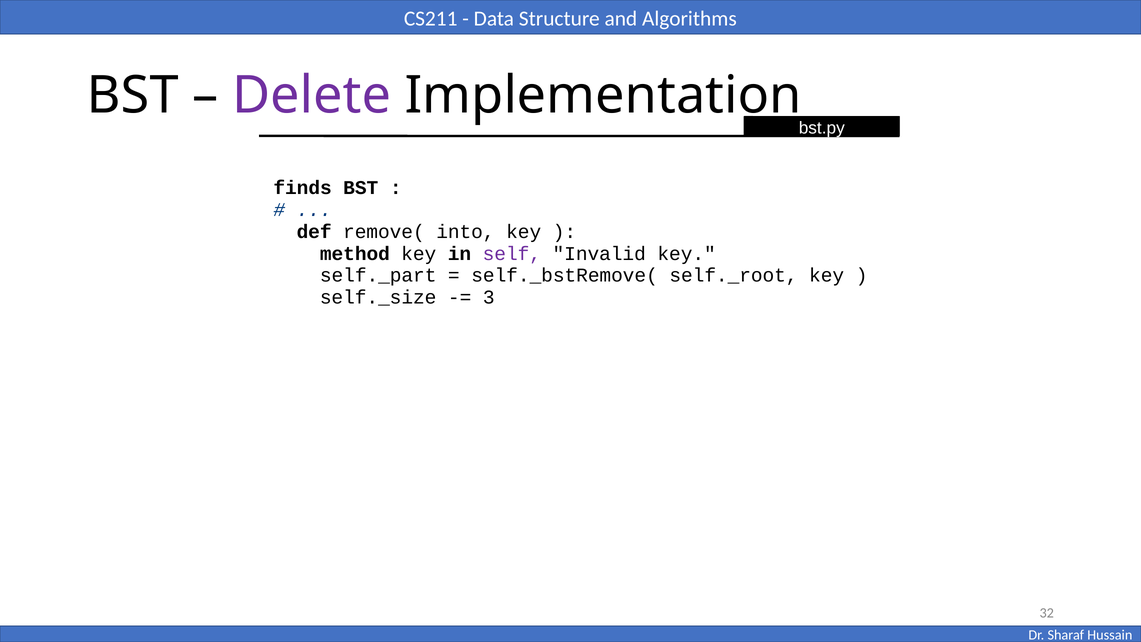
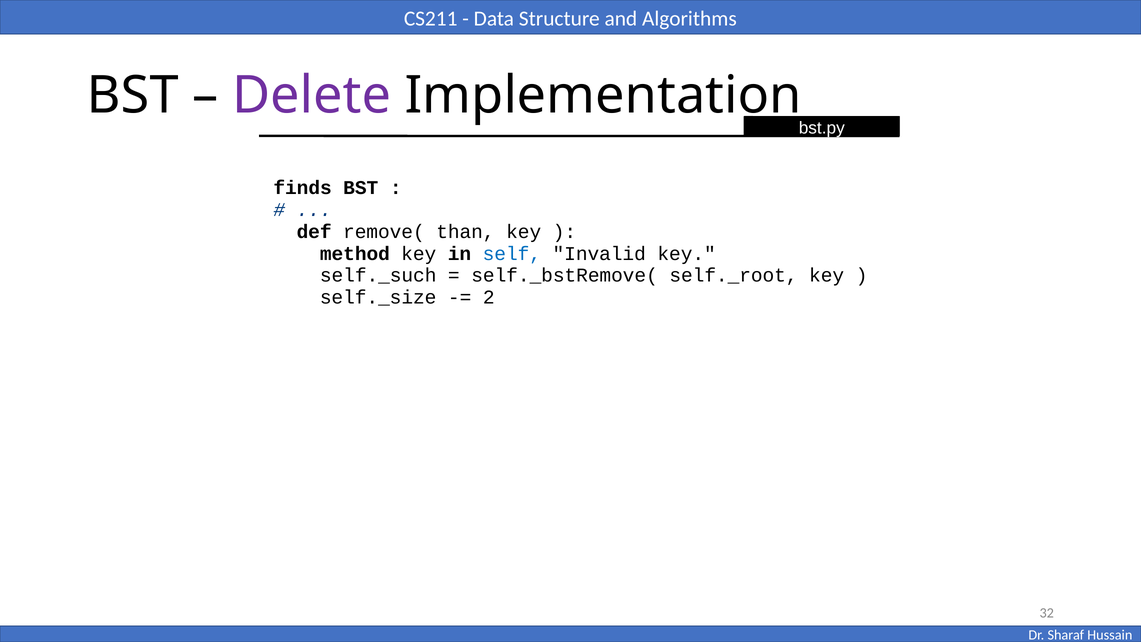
into: into -> than
self colour: purple -> blue
self._part: self._part -> self._such
3: 3 -> 2
